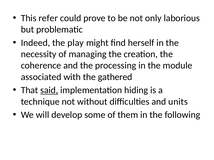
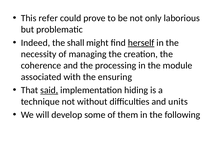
play: play -> shall
herself underline: none -> present
gathered: gathered -> ensuring
